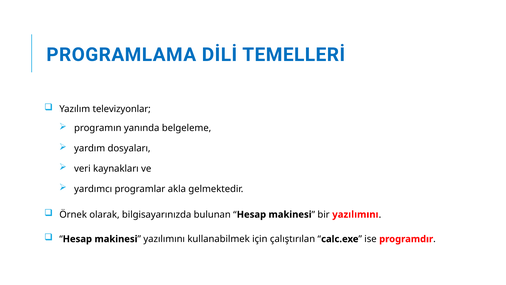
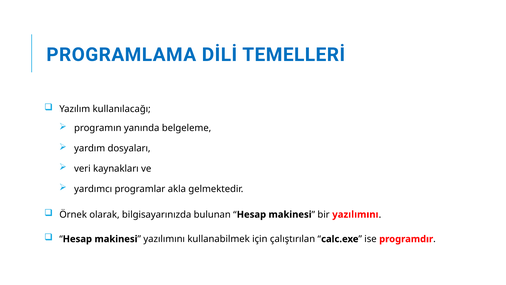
televizyonlar: televizyonlar -> kullanılacağı
